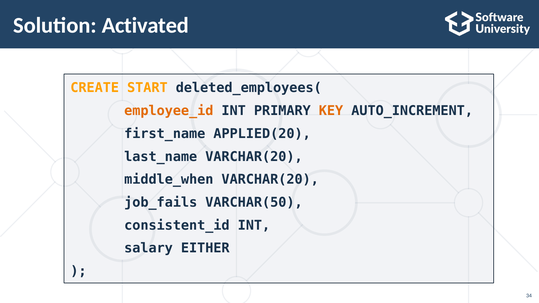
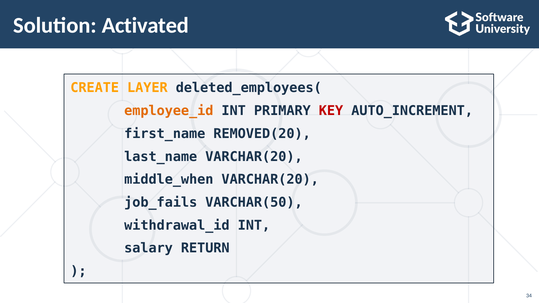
START: START -> LAYER
KEY colour: orange -> red
APPLIED(20: APPLIED(20 -> REMOVED(20
consistent_id: consistent_id -> withdrawal_id
EITHER: EITHER -> RETURN
